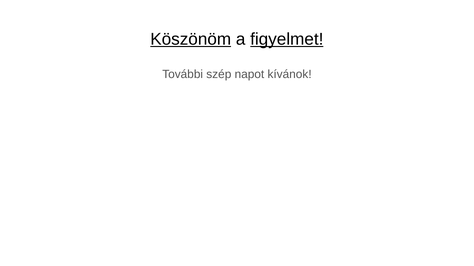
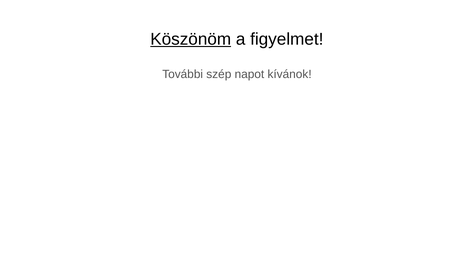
figyelmet underline: present -> none
